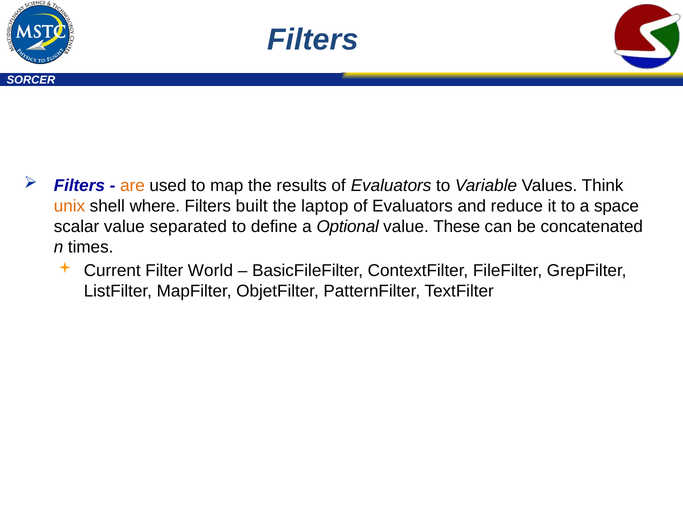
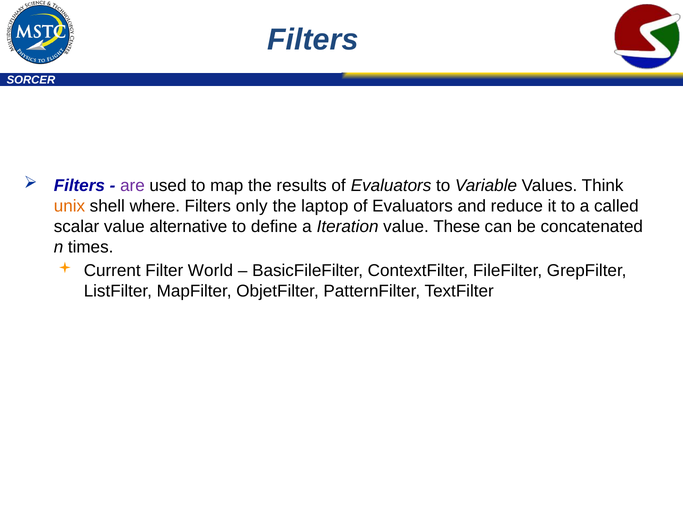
are colour: orange -> purple
built: built -> only
space: space -> called
separated: separated -> alternative
Optional: Optional -> Iteration
